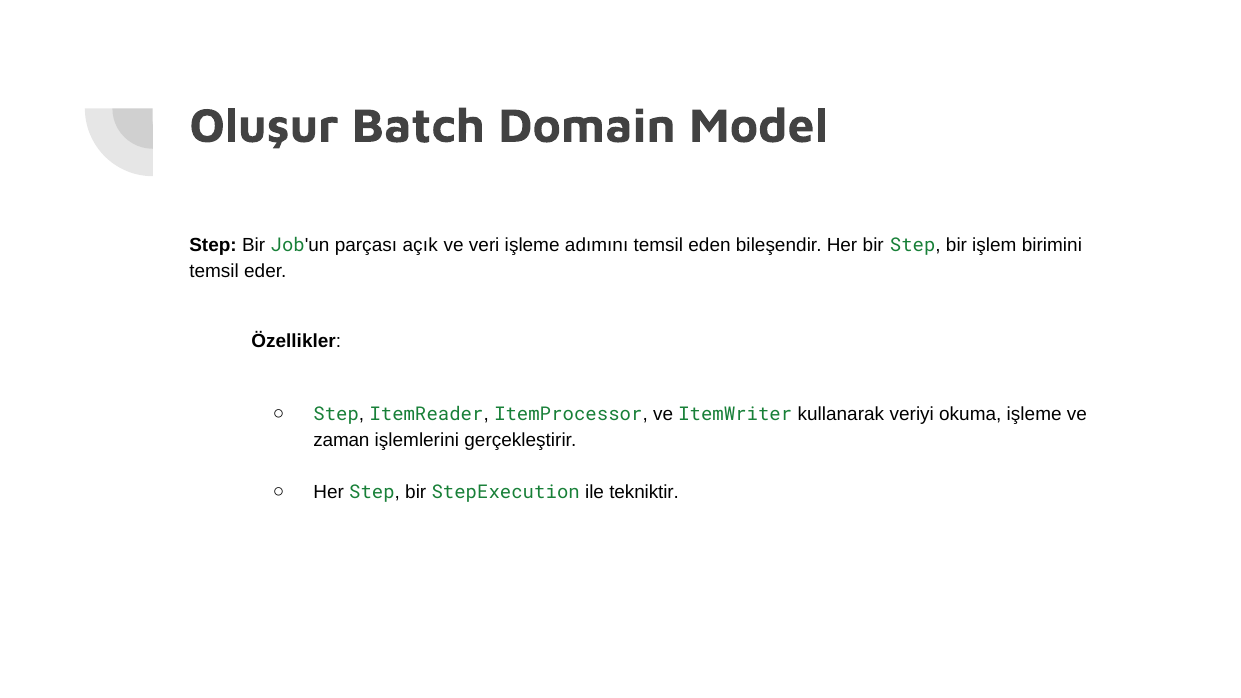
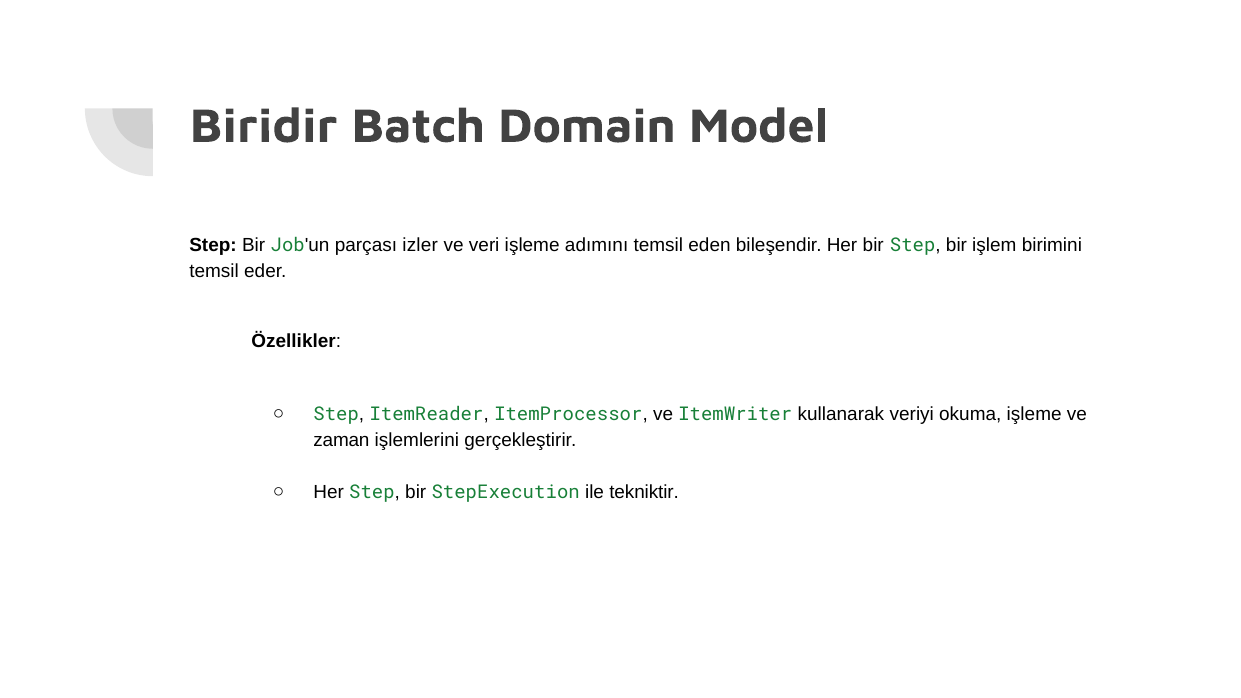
Oluşur: Oluşur -> Biridir
açık: açık -> izler
